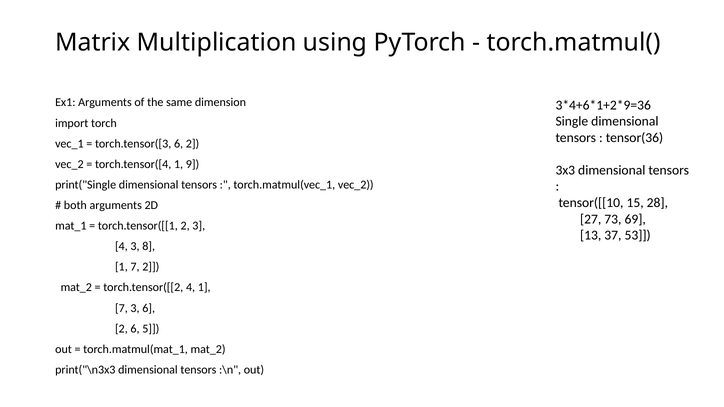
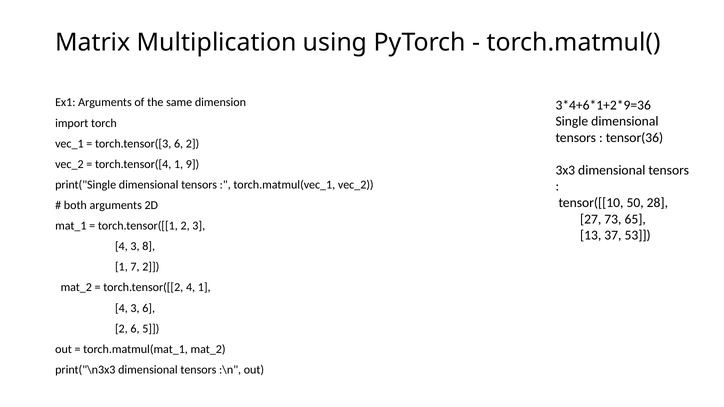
15: 15 -> 50
69: 69 -> 65
7 at (121, 308): 7 -> 4
